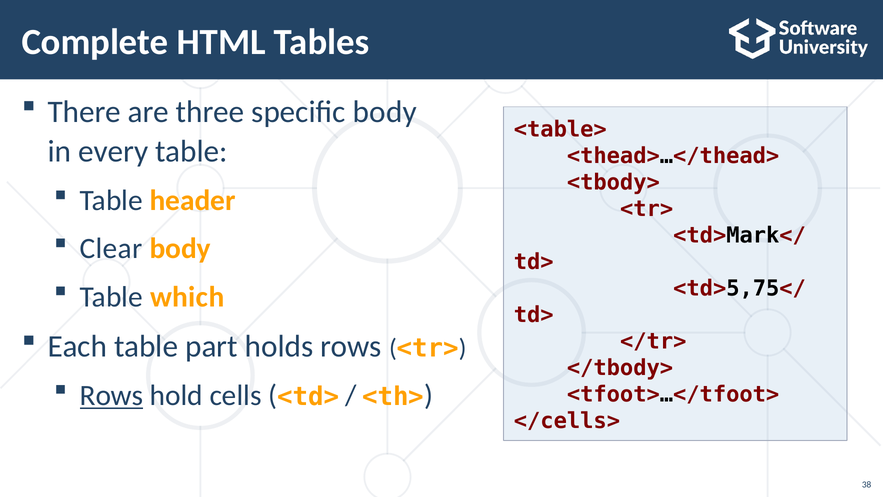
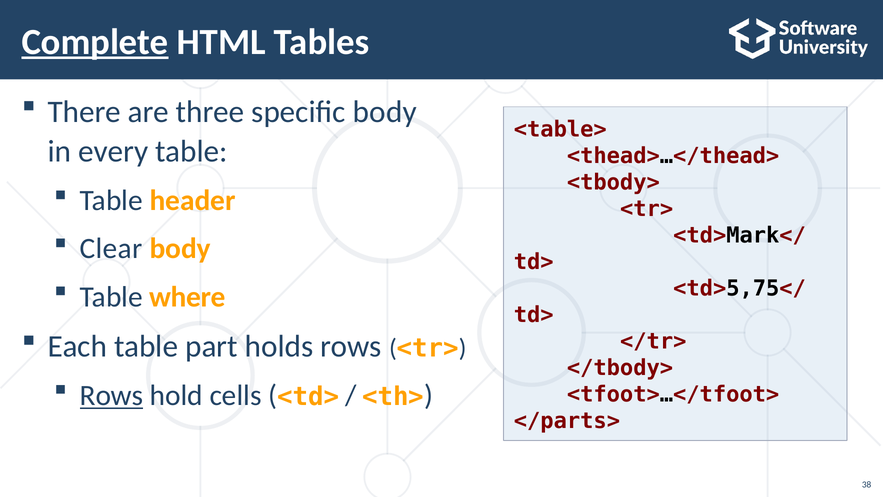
Complete underline: none -> present
which: which -> where
</cells>: </cells> -> </parts>
